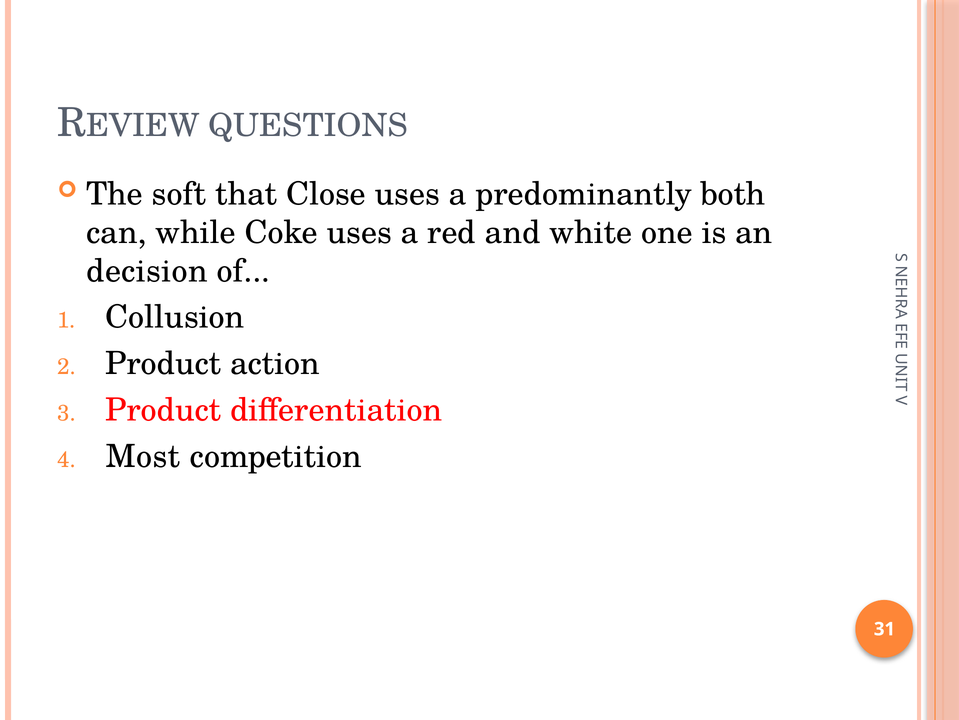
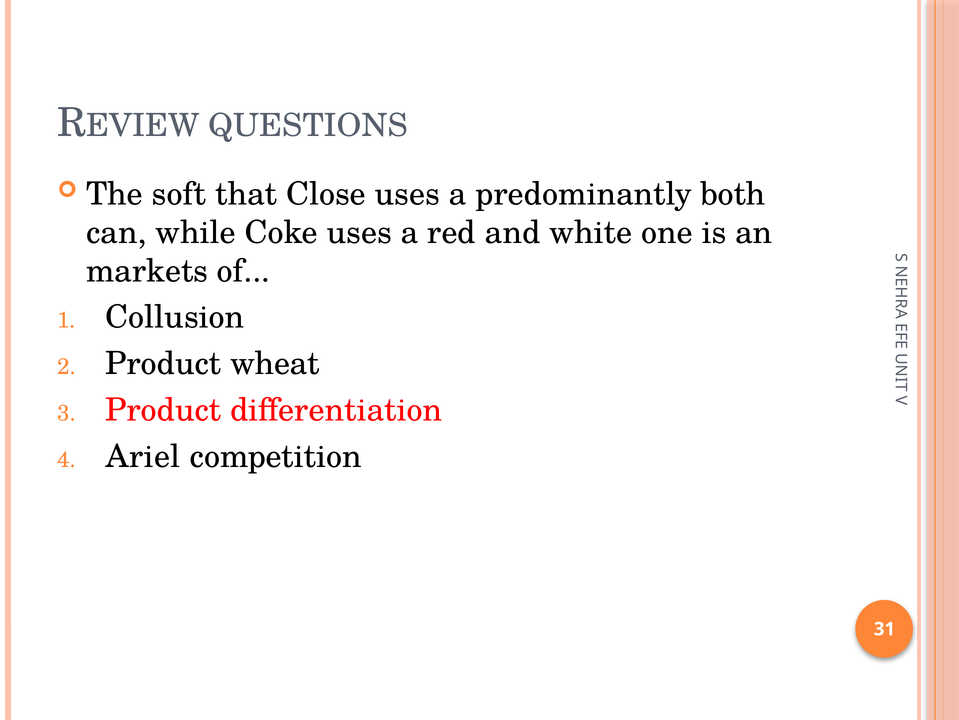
decision: decision -> markets
action: action -> wheat
Most: Most -> Ariel
